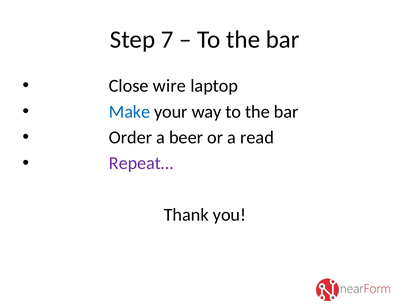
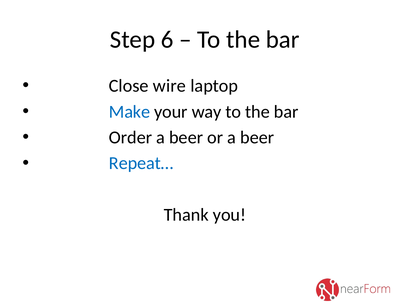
7: 7 -> 6
or a read: read -> beer
Repeat… colour: purple -> blue
